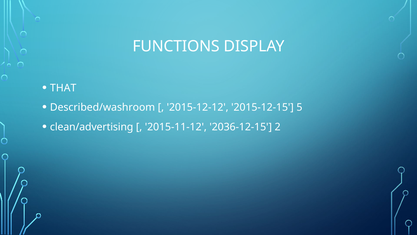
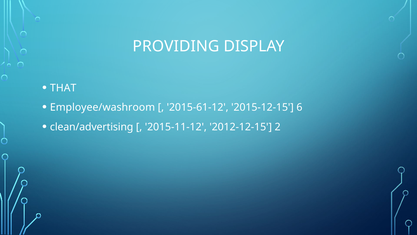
FUNCTIONS: FUNCTIONS -> PROVIDING
Described/washroom: Described/washroom -> Employee/washroom
2015-12-12: 2015-12-12 -> 2015-61-12
5: 5 -> 6
2036-12-15: 2036-12-15 -> 2012-12-15
